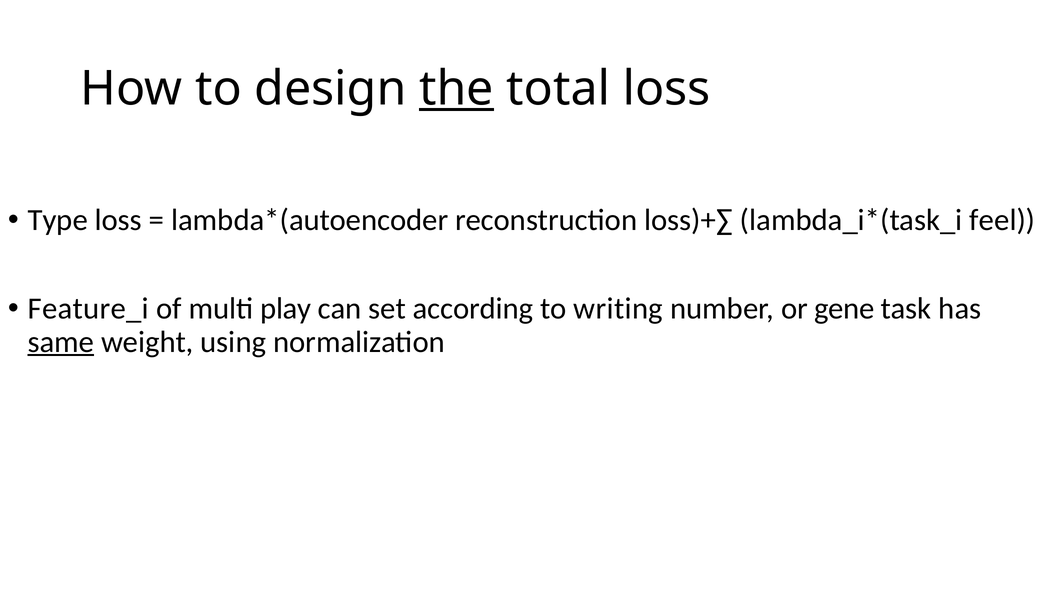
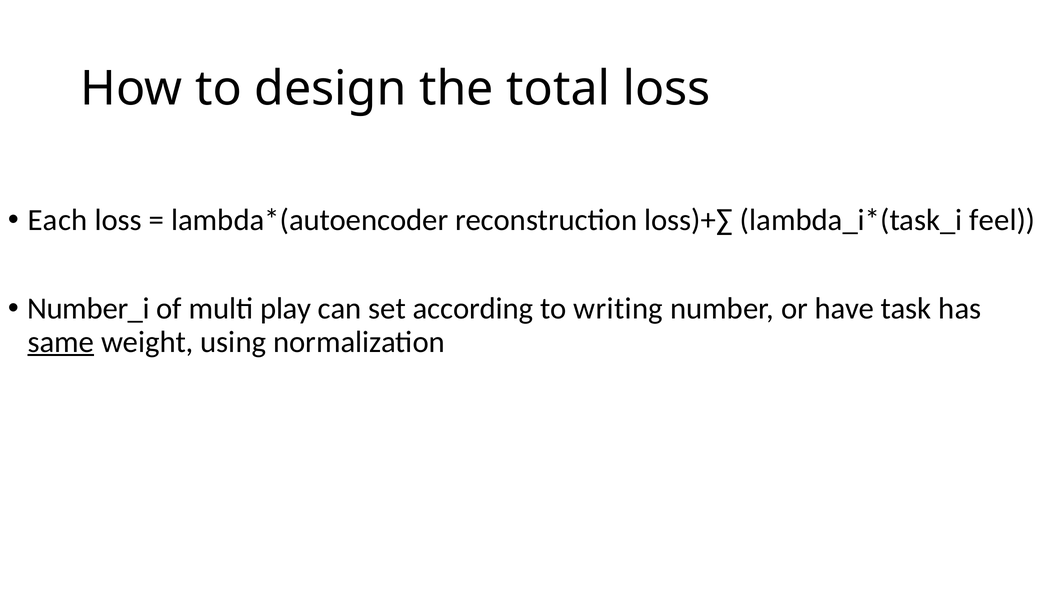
the underline: present -> none
Type: Type -> Each
Feature_i: Feature_i -> Number_i
gene: gene -> have
